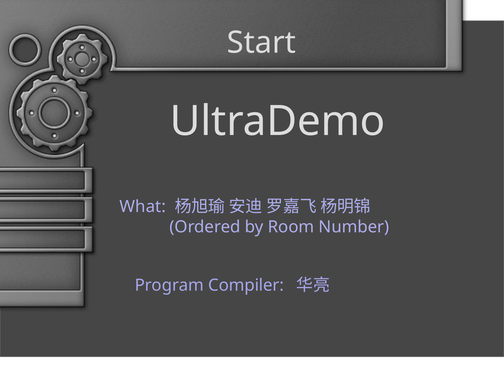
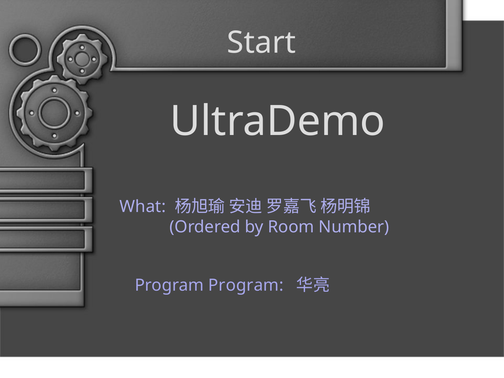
Program Compiler: Compiler -> Program
